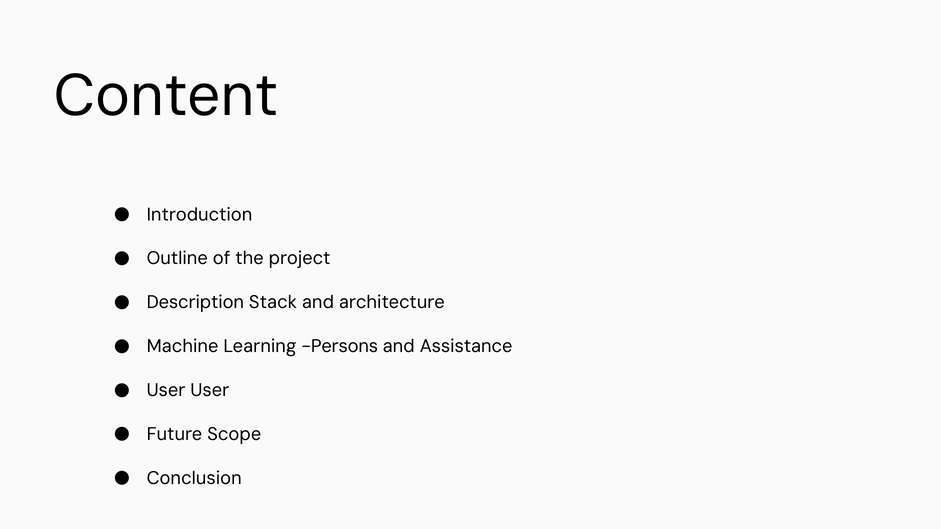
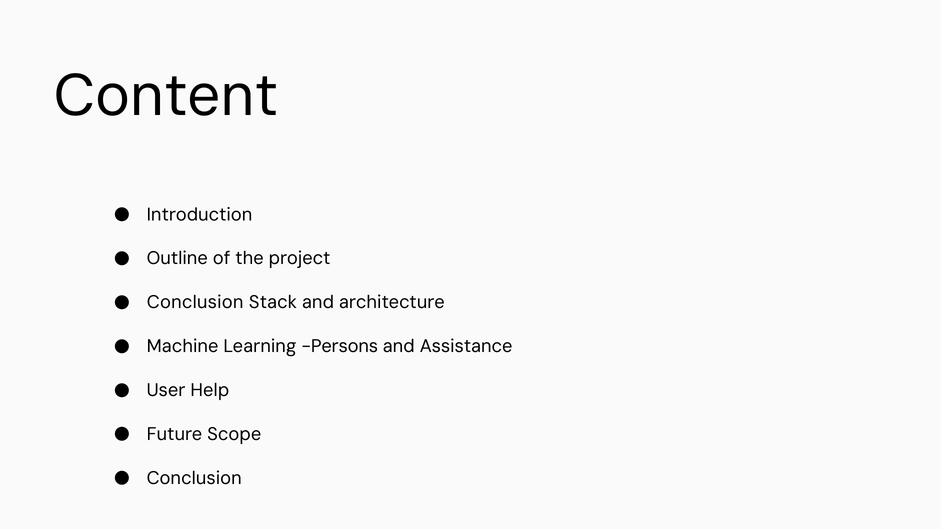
Description at (195, 303): Description -> Conclusion
User User: User -> Help
